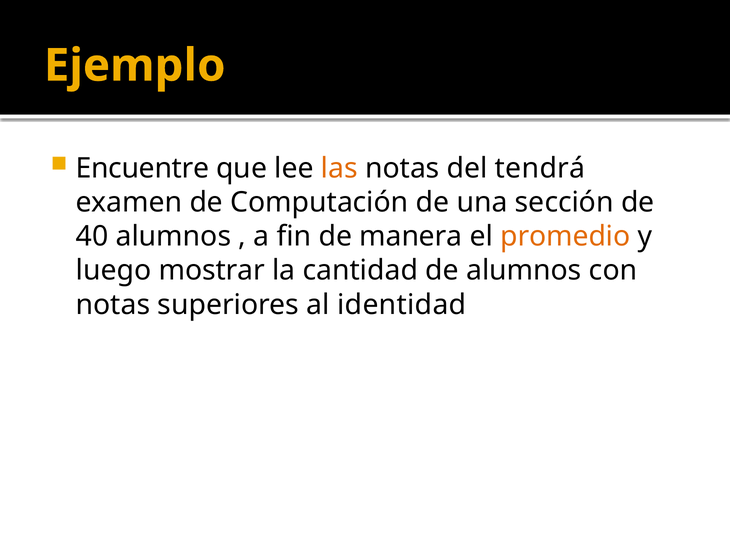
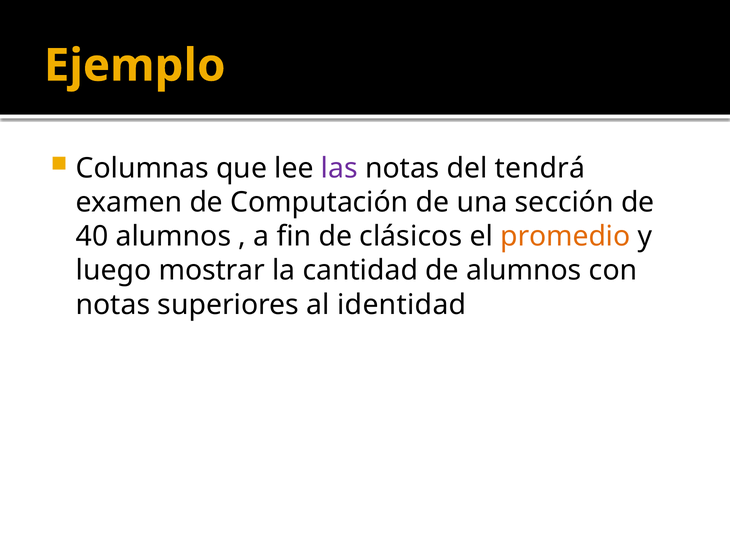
Encuentre: Encuentre -> Columnas
las colour: orange -> purple
manera: manera -> clásicos
